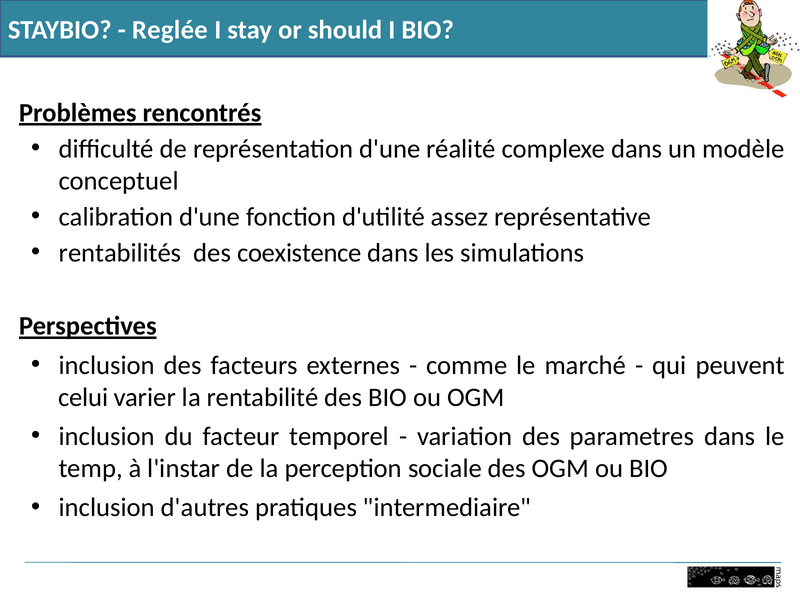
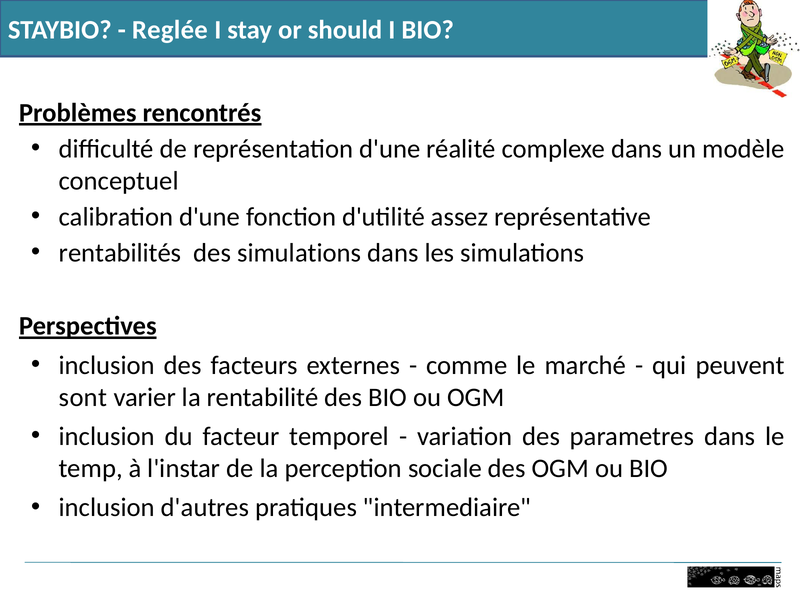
des coexistence: coexistence -> simulations
celui: celui -> sont
